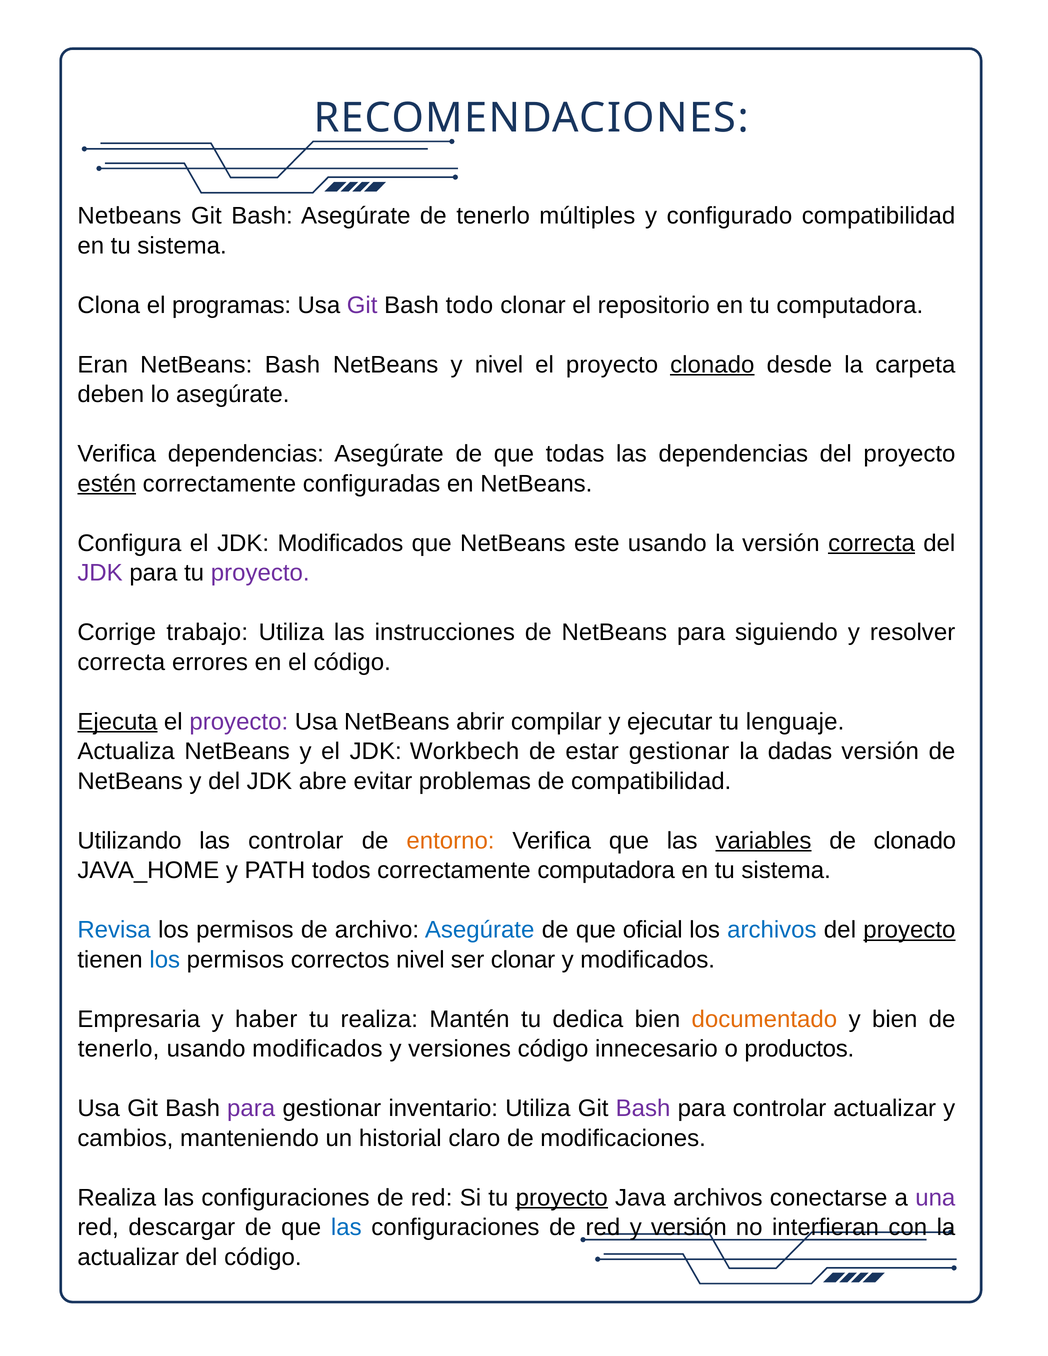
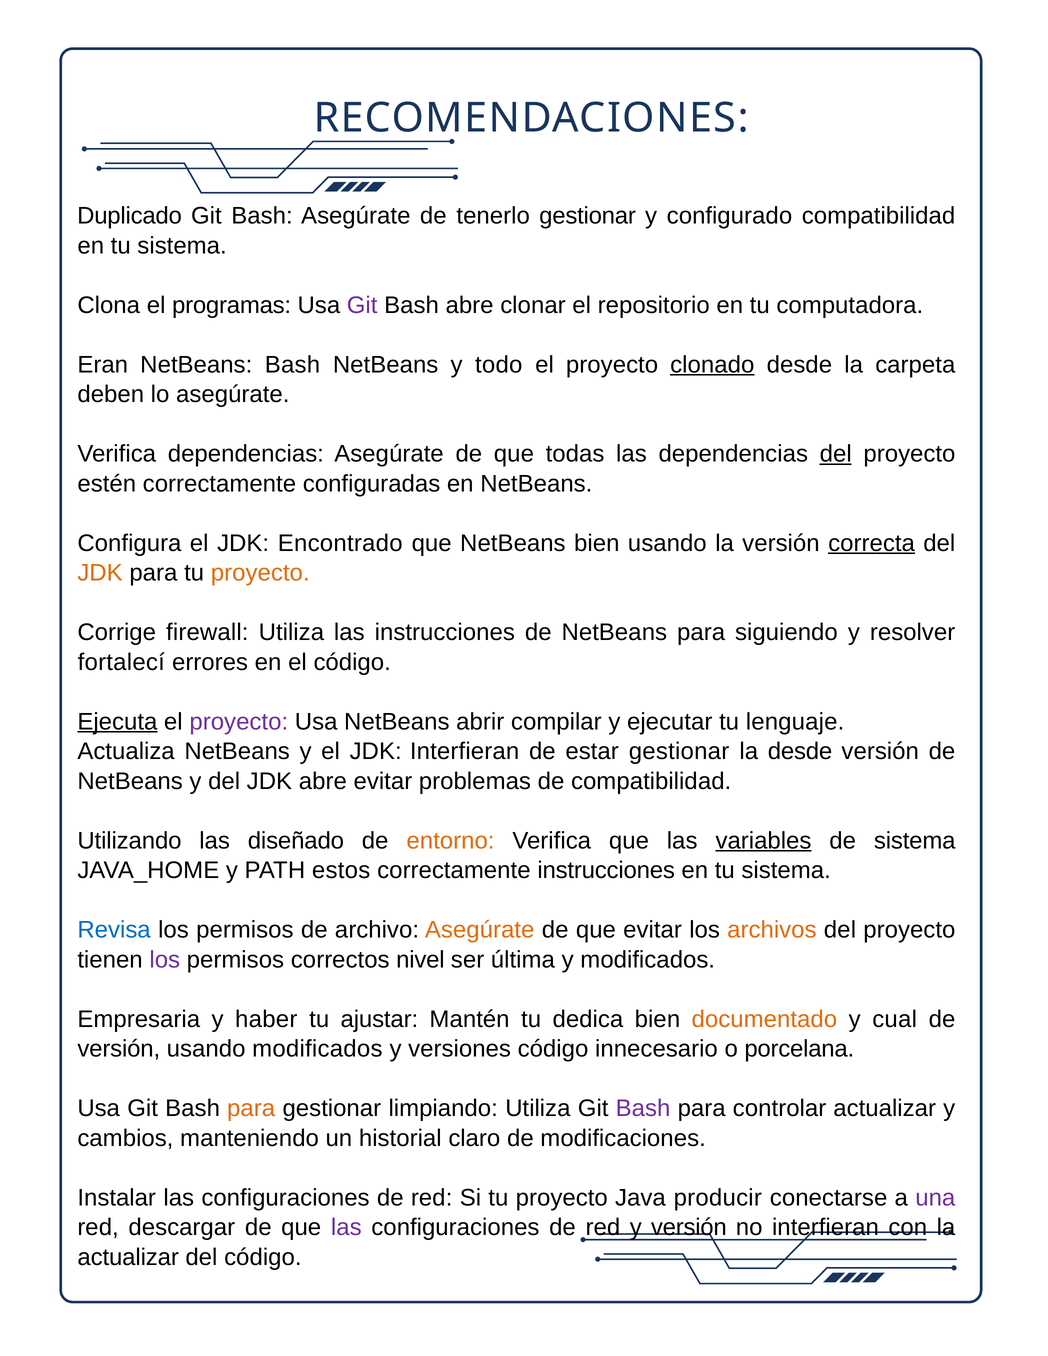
Netbeans at (129, 216): Netbeans -> Duplicado
tenerlo múltiples: múltiples -> gestionar
Bash todo: todo -> abre
y nivel: nivel -> todo
del at (836, 454) underline: none -> present
estén underline: present -> none
JDK Modificados: Modificados -> Encontrado
NetBeans este: este -> bien
JDK at (100, 573) colour: purple -> orange
proyecto at (260, 573) colour: purple -> orange
trabajo: trabajo -> firewall
correcta at (121, 662): correcta -> fortalecí
JDK Workbech: Workbech -> Interfieran
la dadas: dadas -> desde
las controlar: controlar -> diseñado
de clonado: clonado -> sistema
todos: todos -> estos
correctamente computadora: computadora -> instrucciones
Asegúrate at (480, 930) colour: blue -> orange
que oficial: oficial -> evitar
archivos at (772, 930) colour: blue -> orange
proyecto at (909, 930) underline: present -> none
los at (165, 960) colour: blue -> purple
ser clonar: clonar -> última
tu realiza: realiza -> ajustar
y bien: bien -> cual
tenerlo at (119, 1049): tenerlo -> versión
productos: productos -> porcelana
para at (251, 1109) colour: purple -> orange
inventario: inventario -> limpiando
Realiza at (117, 1198): Realiza -> Instalar
proyecto at (562, 1198) underline: present -> none
Java archivos: archivos -> producir
las at (346, 1228) colour: blue -> purple
